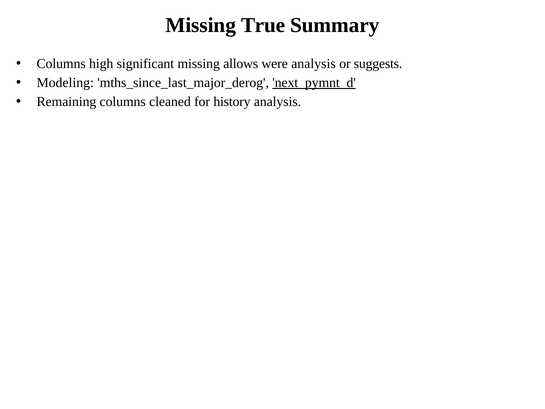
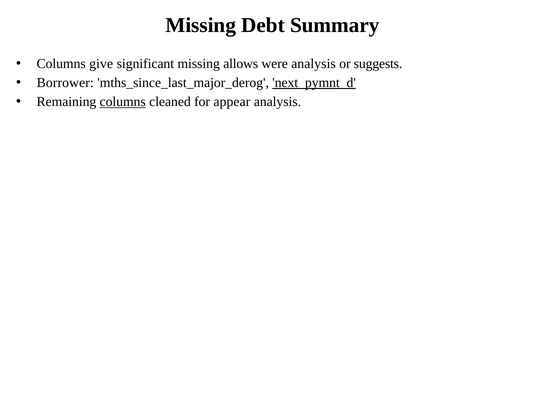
True: True -> Debt
high: high -> give
Modeling: Modeling -> Borrower
columns at (123, 102) underline: none -> present
history: history -> appear
